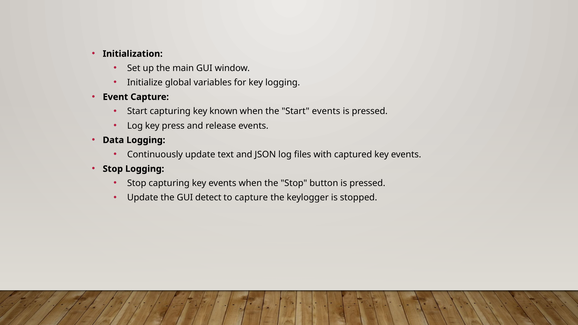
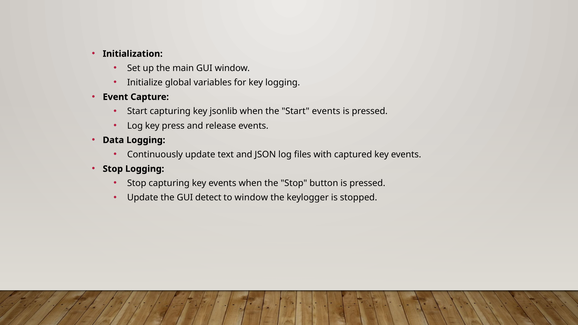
known: known -> jsonlib
to capture: capture -> window
